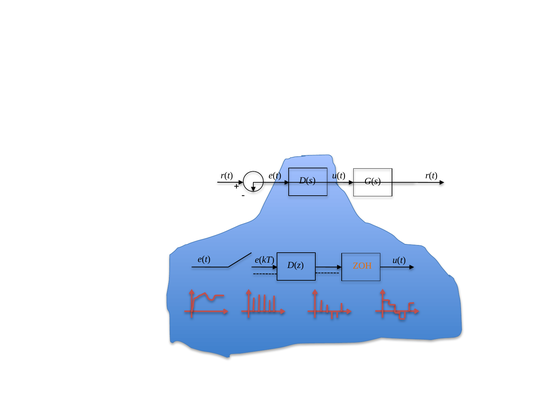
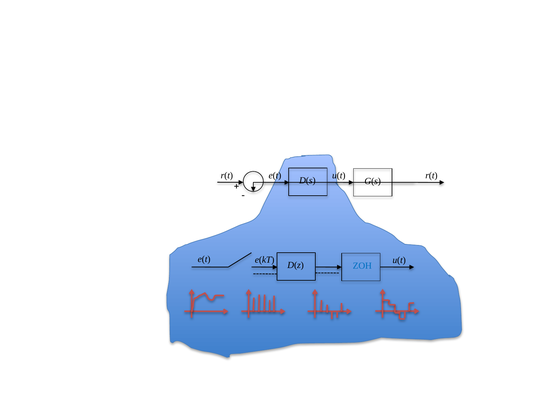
ZOH colour: orange -> blue
